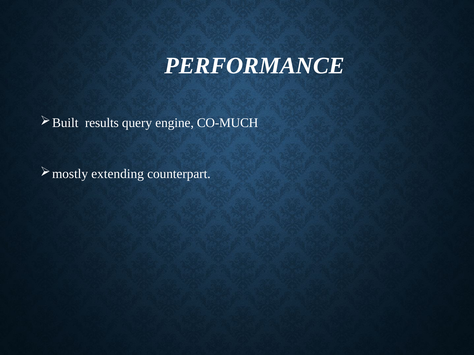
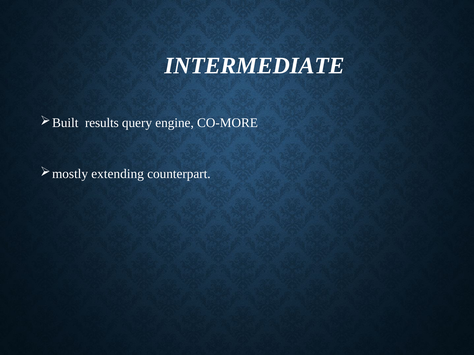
PERFORMANCE: PERFORMANCE -> INTERMEDIATE
CO-MUCH: CO-MUCH -> CO-MORE
